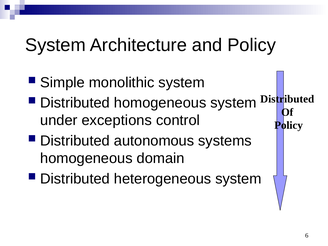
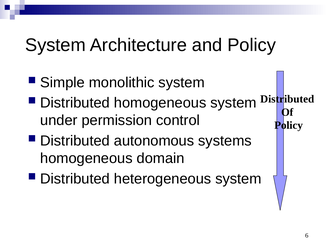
exceptions: exceptions -> permission
